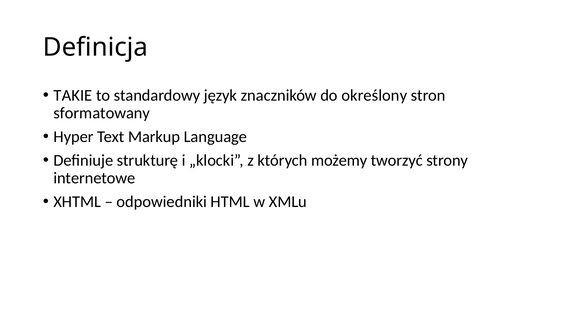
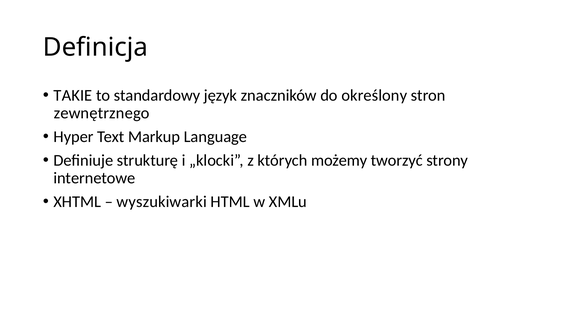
sformatowany: sformatowany -> zewnętrznego
odpowiedniki: odpowiedniki -> wyszukiwarki
